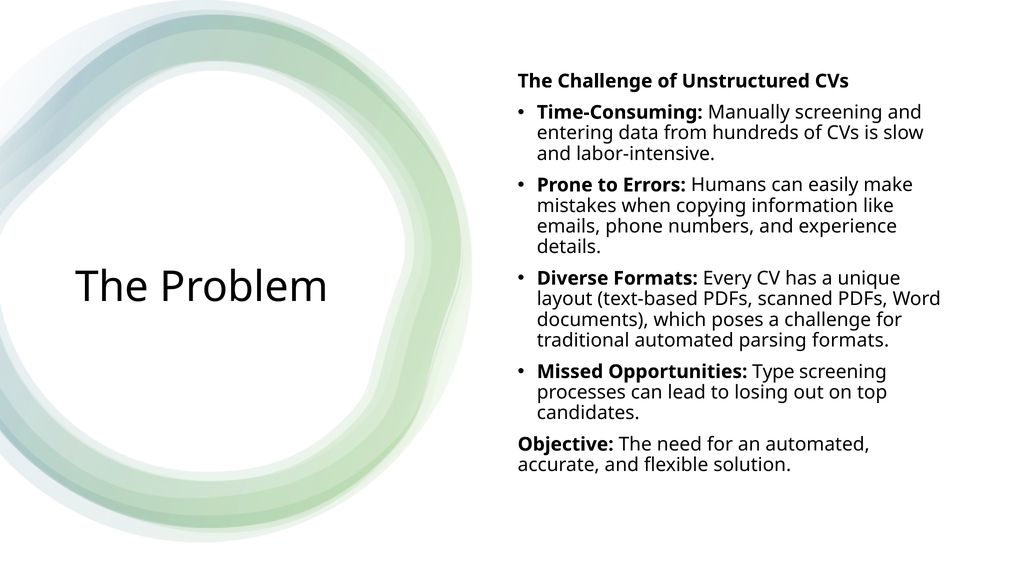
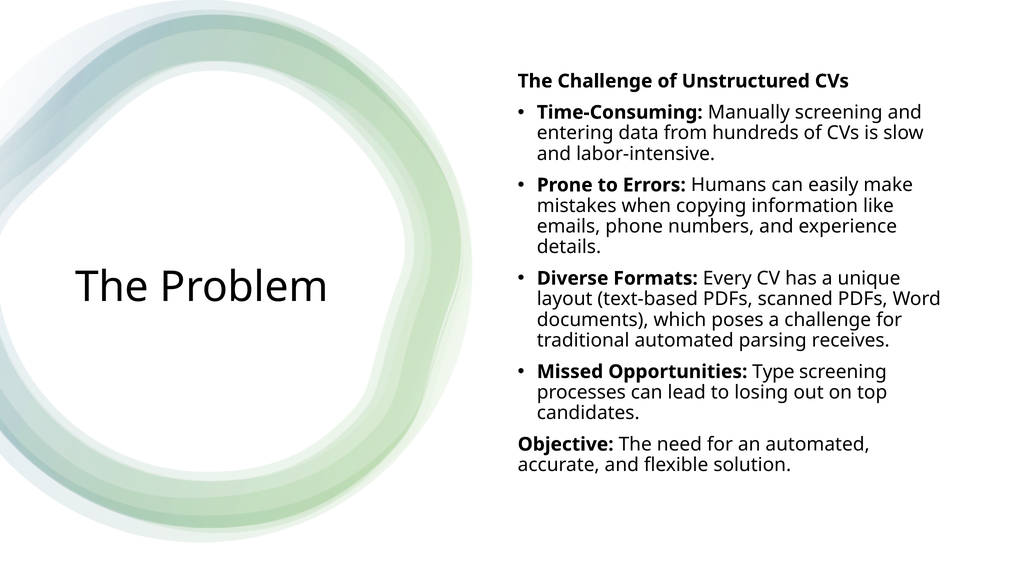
parsing formats: formats -> receives
